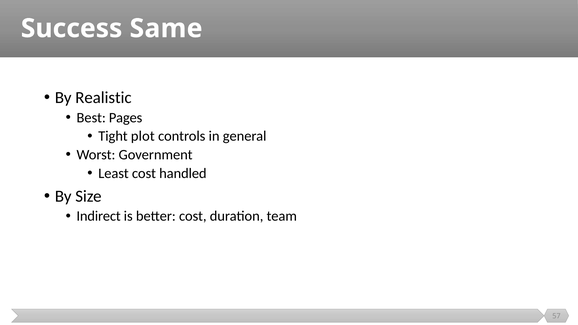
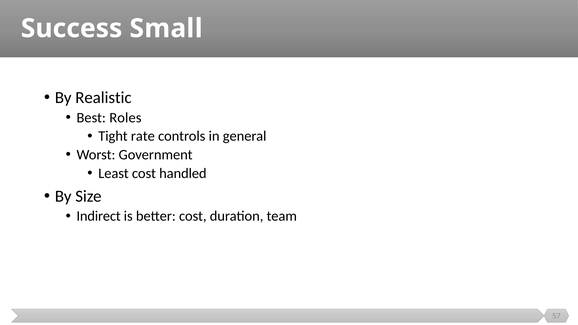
Same: Same -> Small
Pages: Pages -> Roles
plot: plot -> rate
